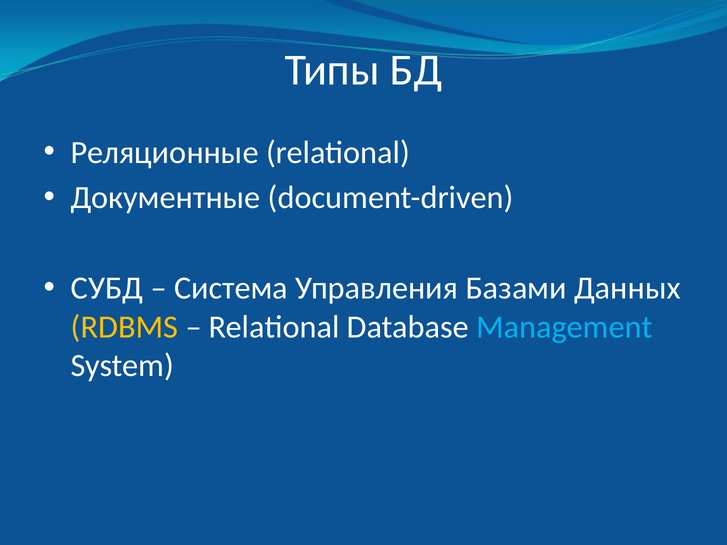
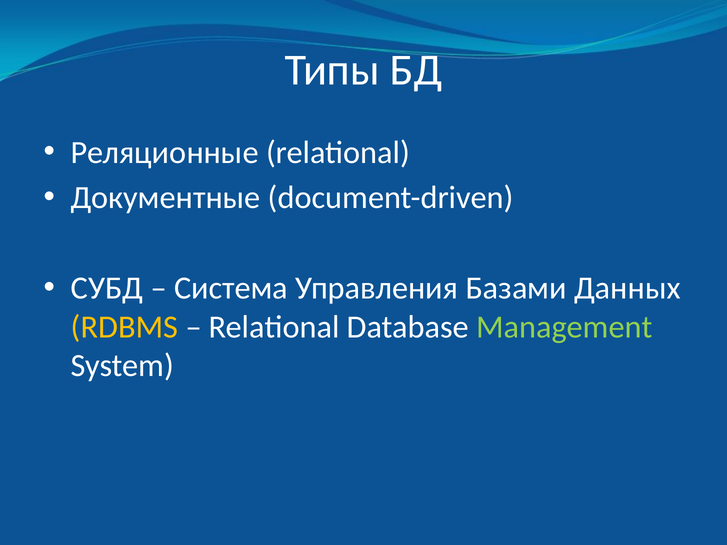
Management colour: light blue -> light green
